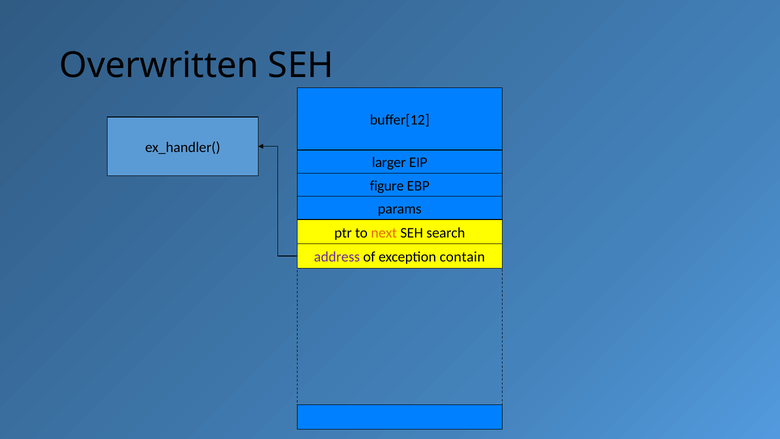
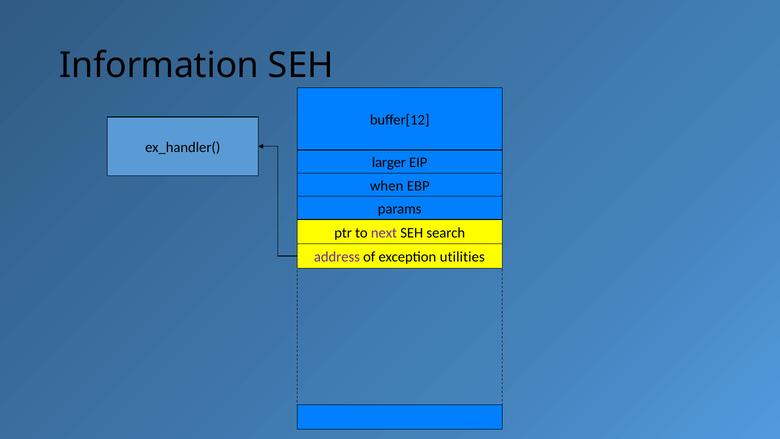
Overwritten: Overwritten -> Information
figure: figure -> when
next colour: orange -> purple
contain: contain -> utilities
